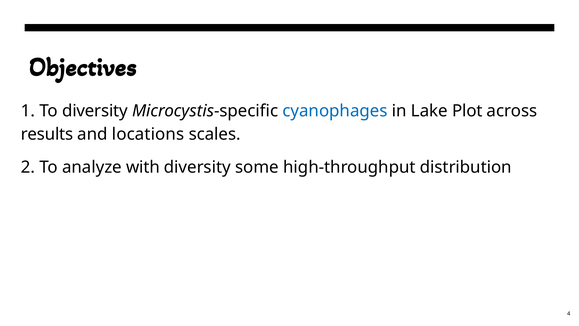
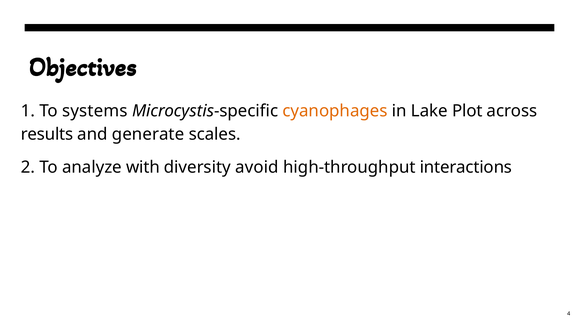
To diversity: diversity -> systems
cyanophages colour: blue -> orange
locations: locations -> generate
some: some -> avoid
distribution: distribution -> interactions
